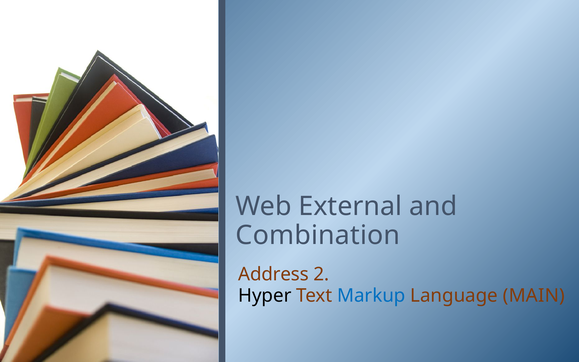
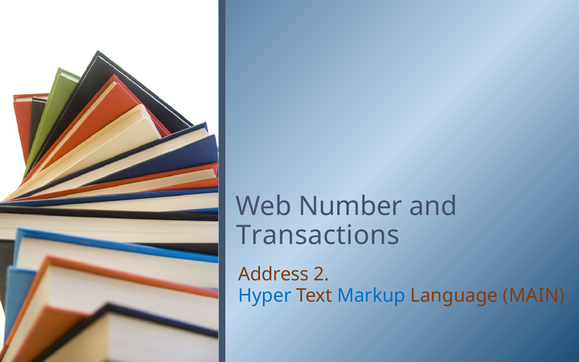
External: External -> Number
Combination: Combination -> Transactions
Hyper colour: black -> blue
